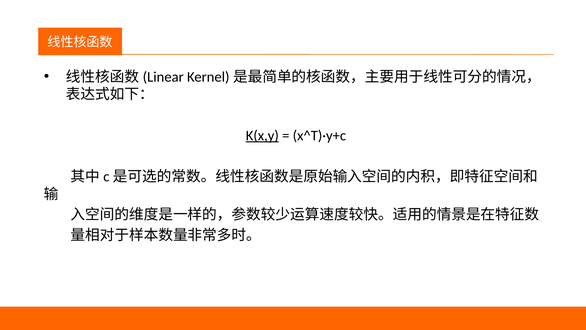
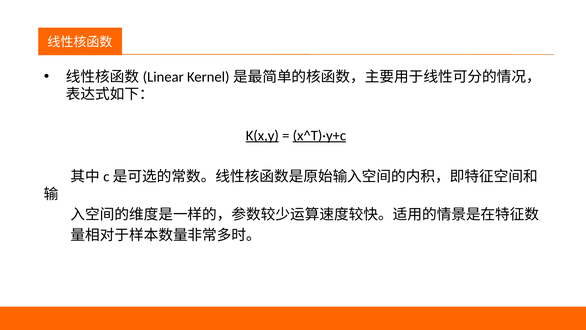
x^T)·y+c underline: none -> present
